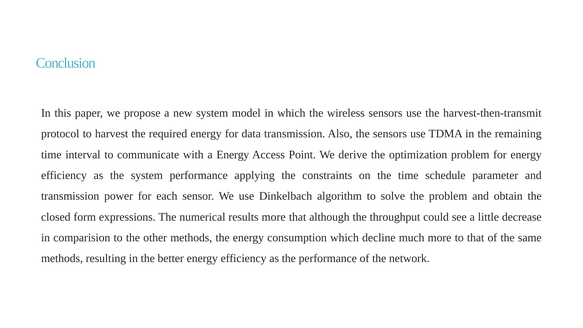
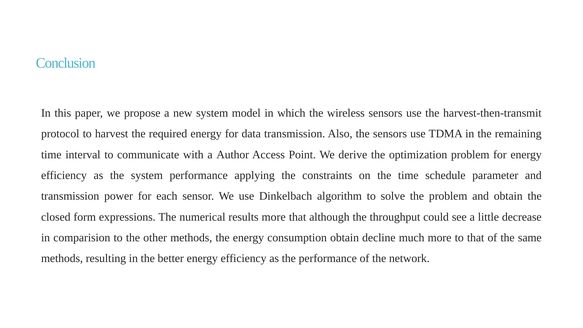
a Energy: Energy -> Author
consumption which: which -> obtain
